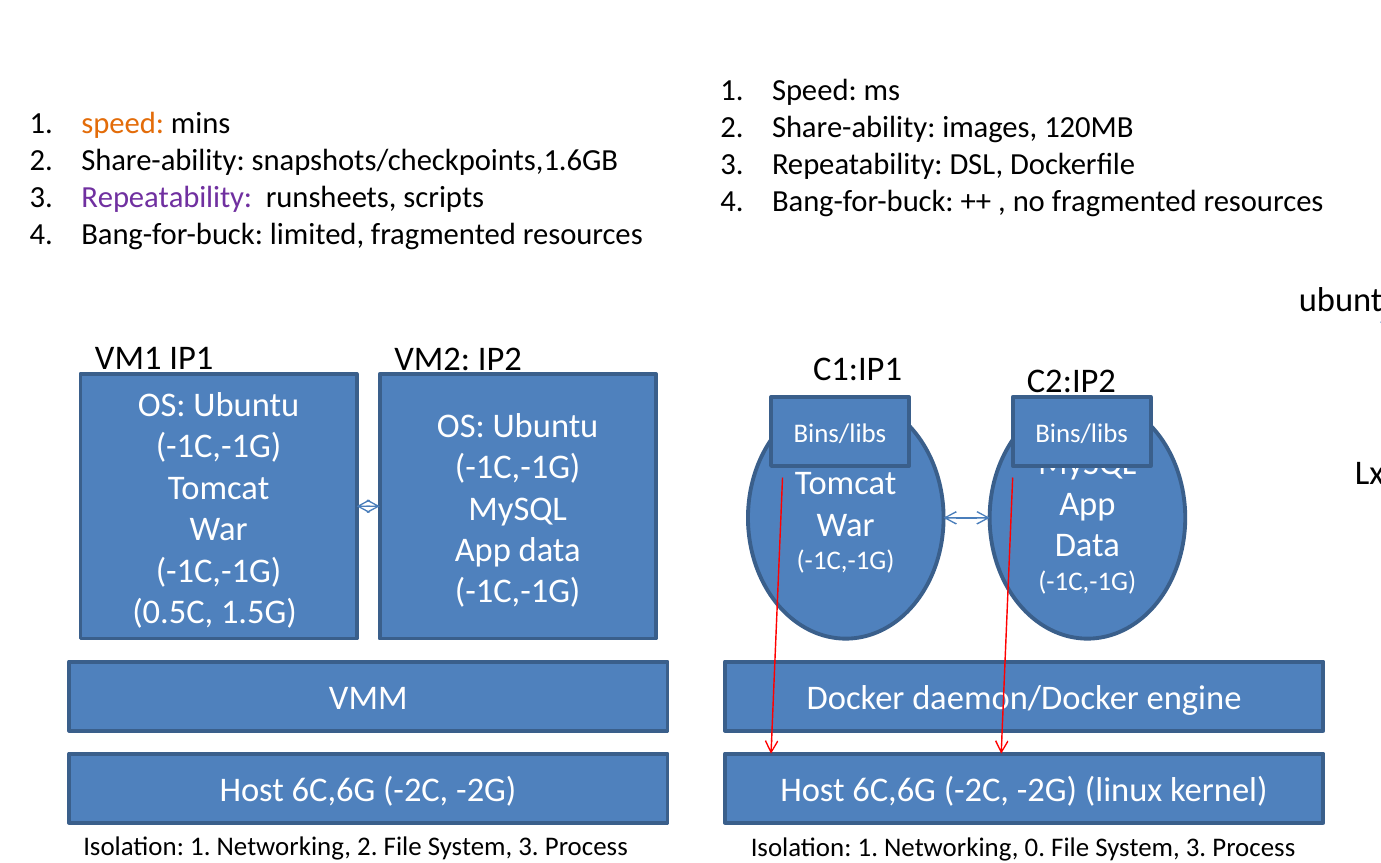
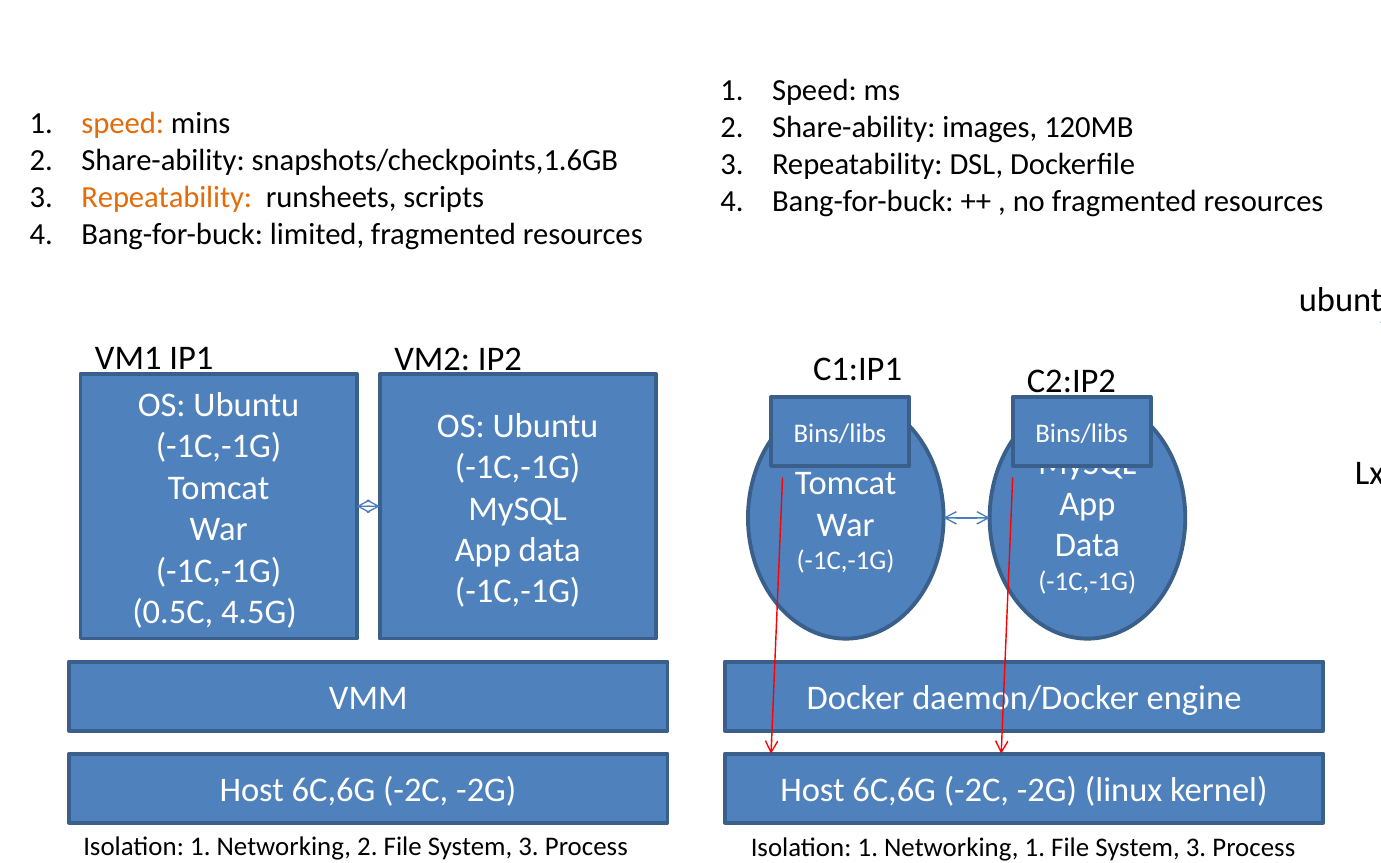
Repeatability at (167, 197) colour: purple -> orange
1.5G: 1.5G -> 4.5G
Networking 0: 0 -> 1
